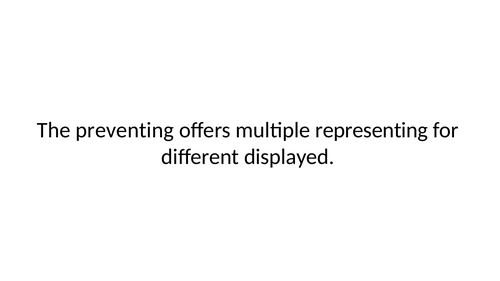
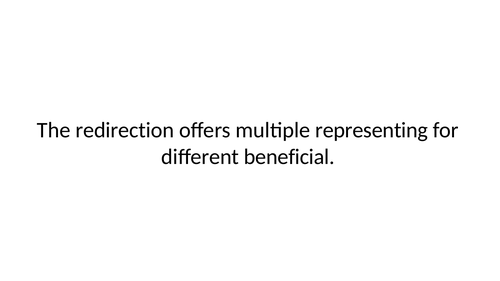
preventing: preventing -> redirection
displayed: displayed -> beneficial
